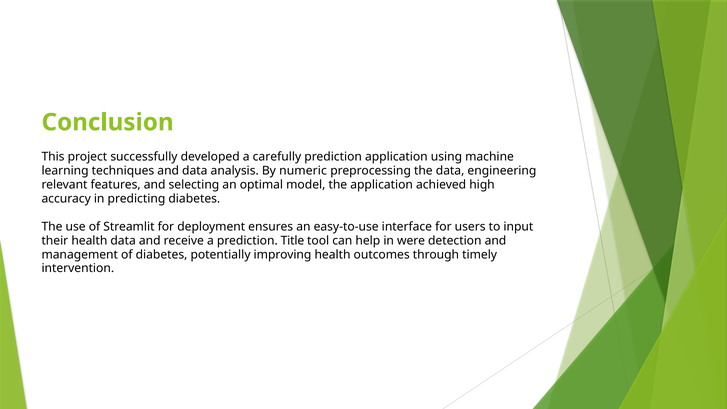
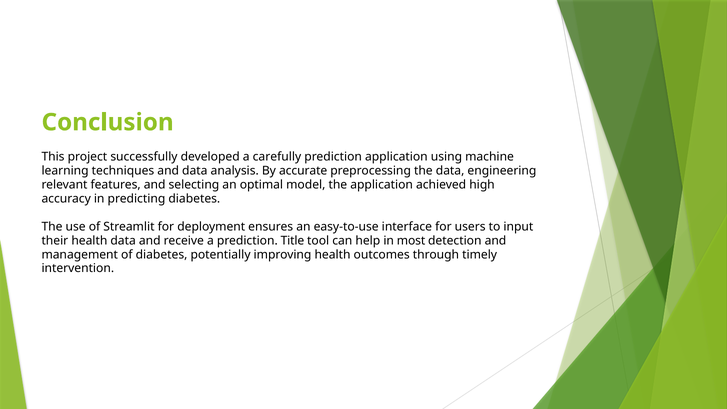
numeric: numeric -> accurate
were: were -> most
